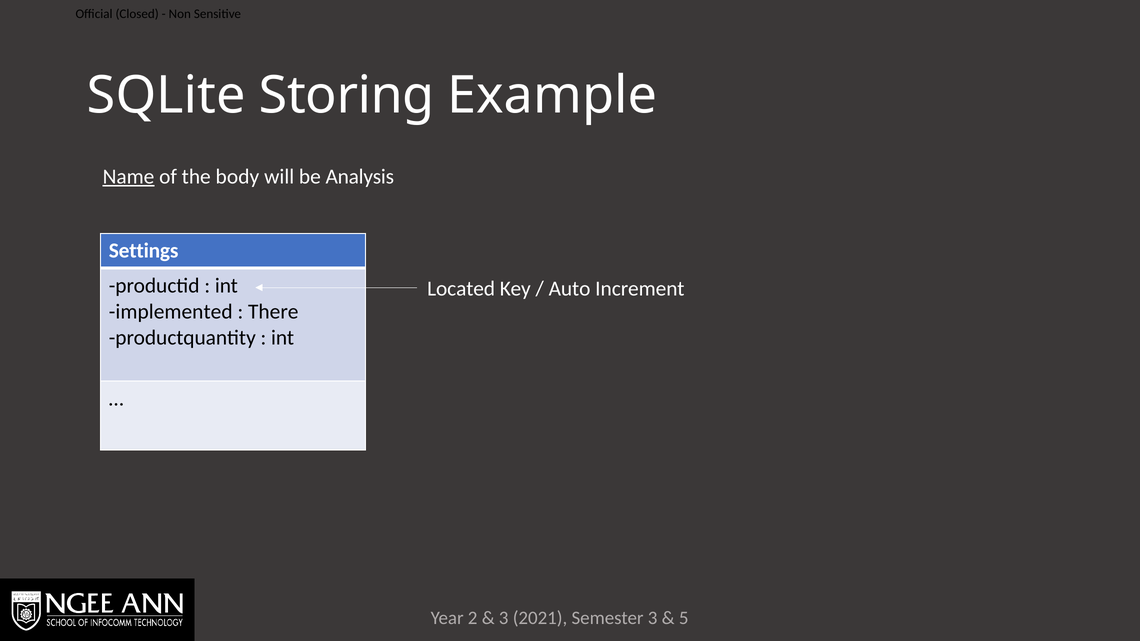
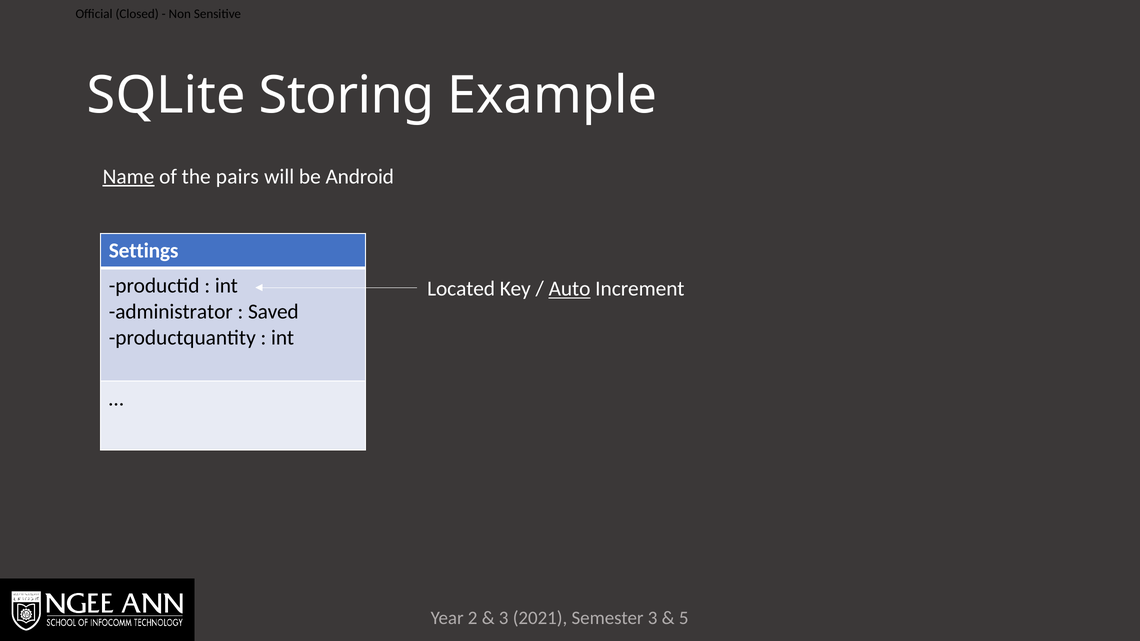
body: body -> pairs
Analysis: Analysis -> Android
Auto underline: none -> present
implemented: implemented -> administrator
There: There -> Saved
